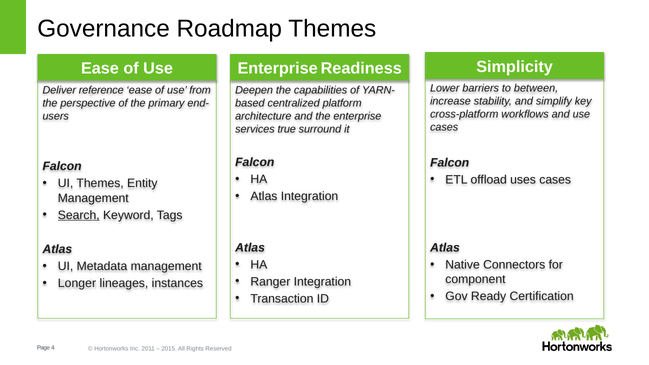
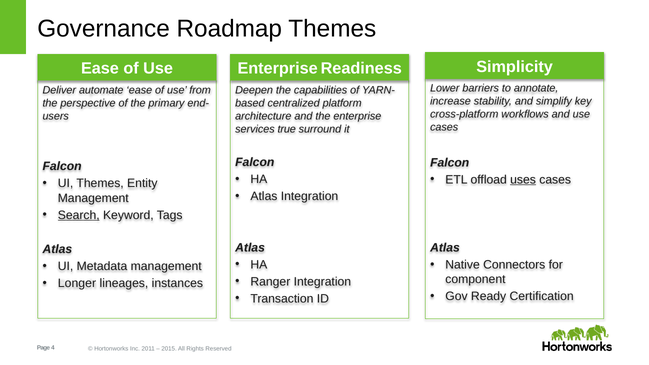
between: between -> annotate
reference: reference -> automate
uses underline: none -> present
